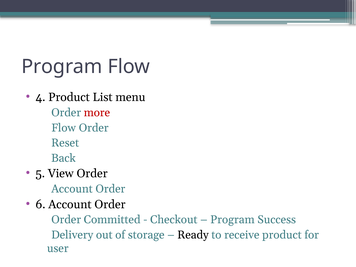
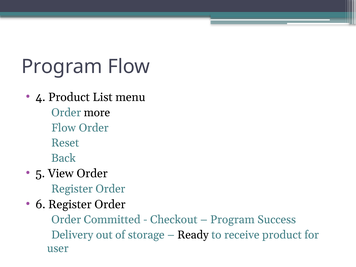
more colour: red -> black
Account at (72, 189): Account -> Register
6 Account: Account -> Register
